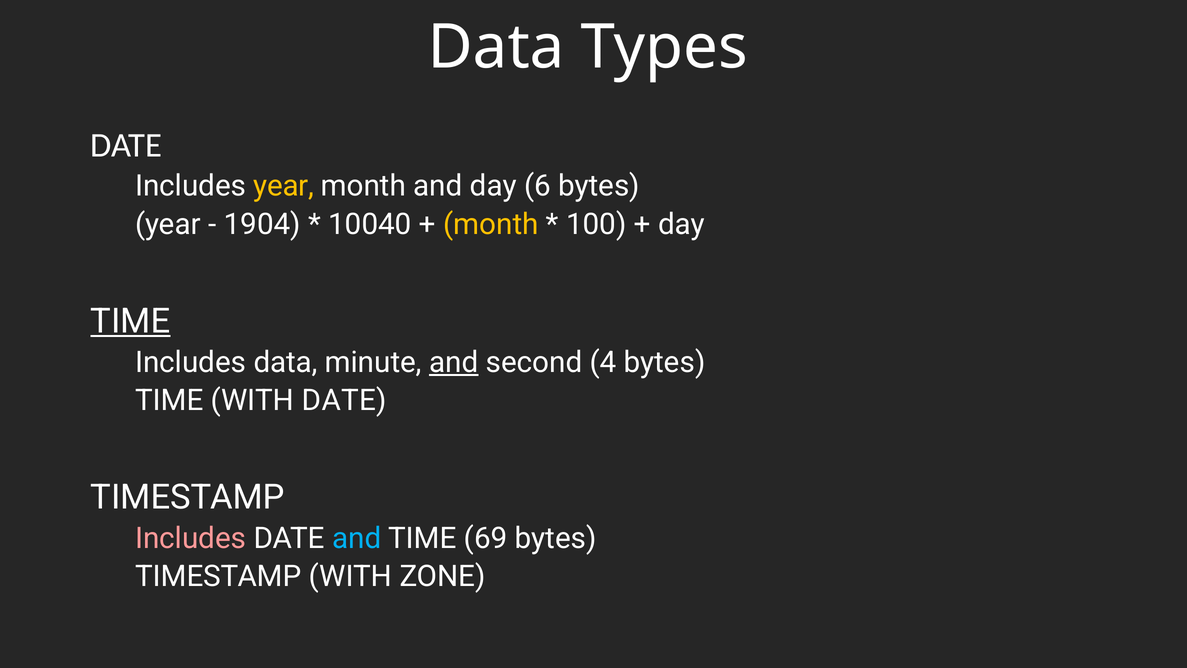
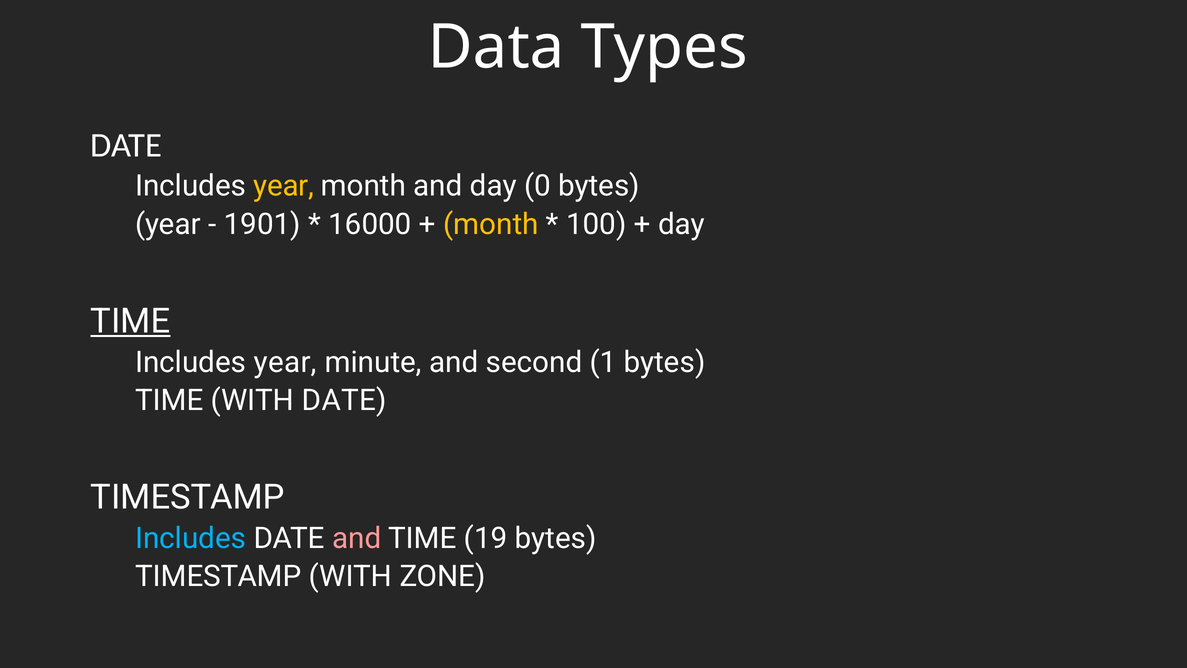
6: 6 -> 0
1904: 1904 -> 1901
10040: 10040 -> 16000
data at (286, 362): data -> year
and at (454, 362) underline: present -> none
4: 4 -> 1
Includes at (191, 538) colour: pink -> light blue
and at (357, 538) colour: light blue -> pink
69: 69 -> 19
